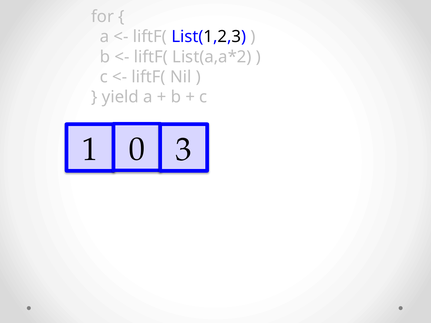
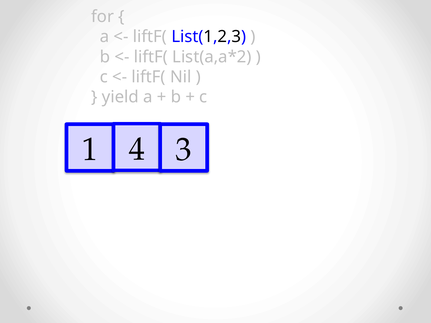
0: 0 -> 4
